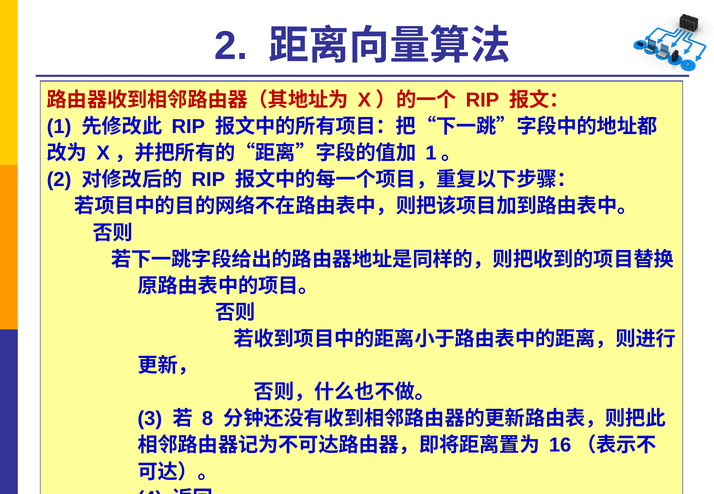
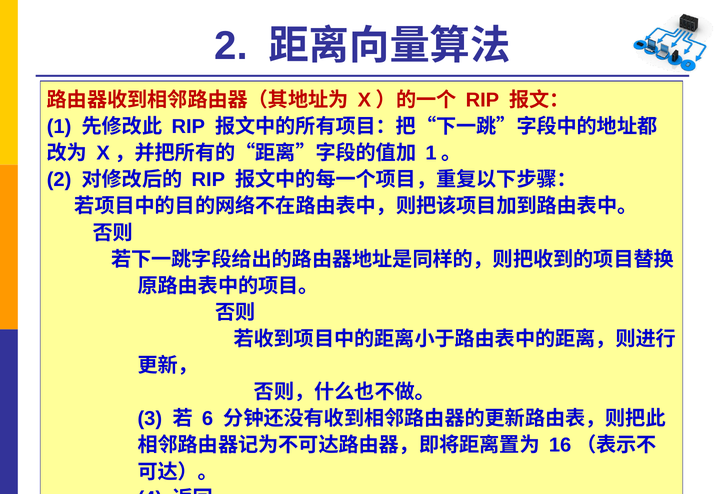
8: 8 -> 6
